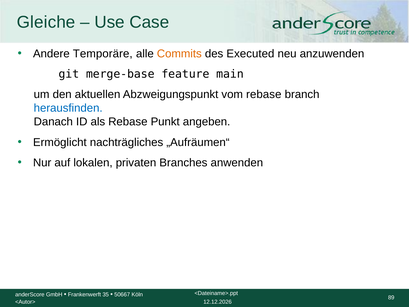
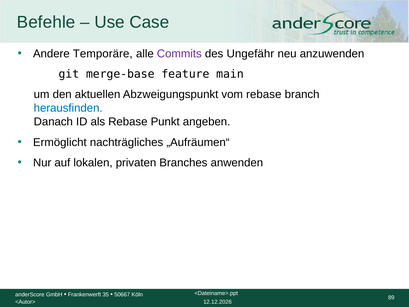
Gleiche: Gleiche -> Befehle
Commits colour: orange -> purple
Executed: Executed -> Ungefähr
